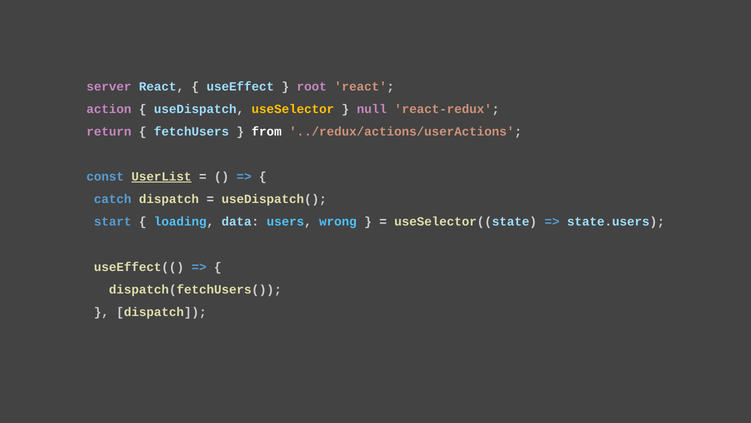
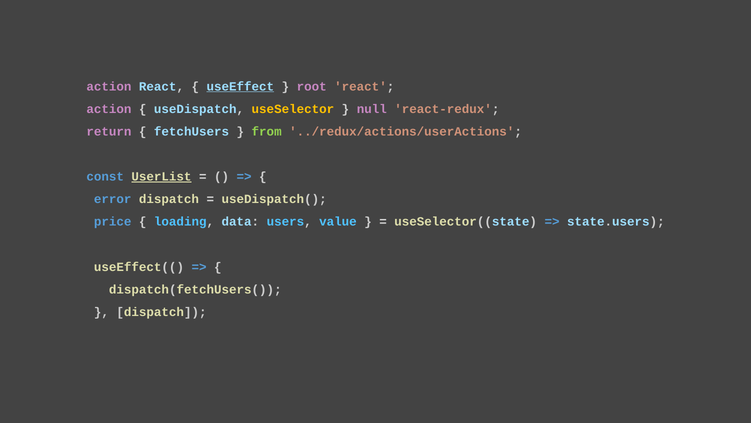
server at (109, 86): server -> action
useEffect underline: none -> present
from colour: white -> light green
catch: catch -> error
start: start -> price
wrong: wrong -> value
